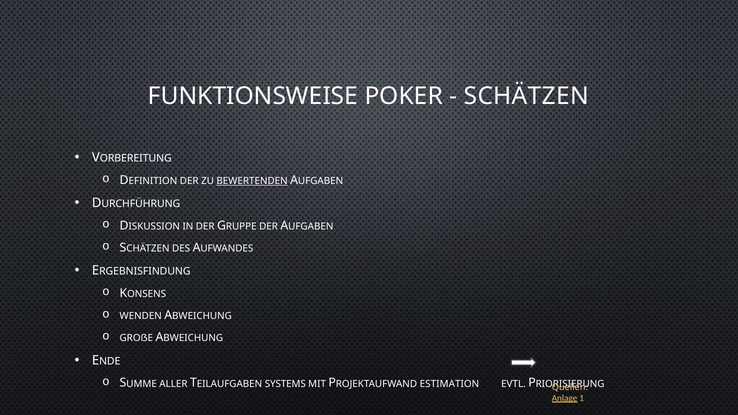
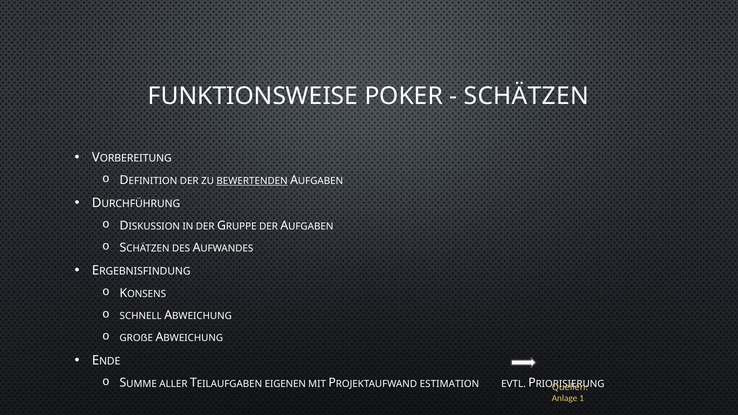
WENDEN: WENDEN -> SCHNELL
SYSTEMS: SYSTEMS -> EIGENEN
Anlage underline: present -> none
